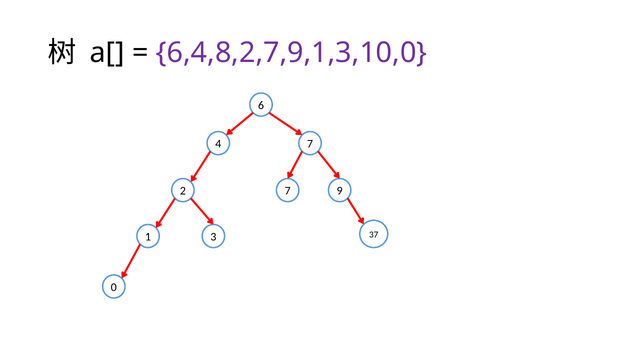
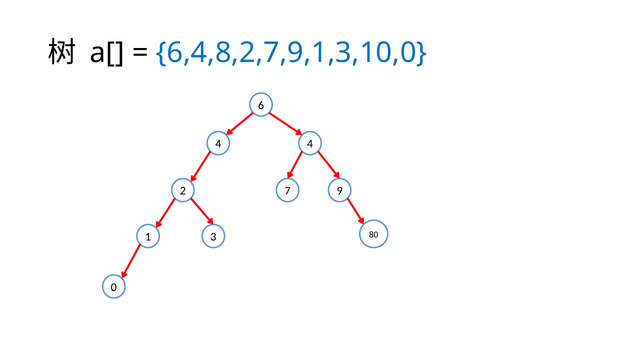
6,4,8,2,7,9,1,3,10,0 colour: purple -> blue
4 7: 7 -> 4
37: 37 -> 80
